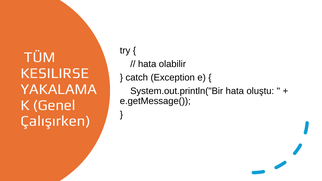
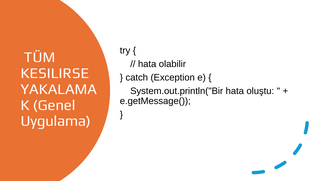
Çalışırken: Çalışırken -> Uygulama
